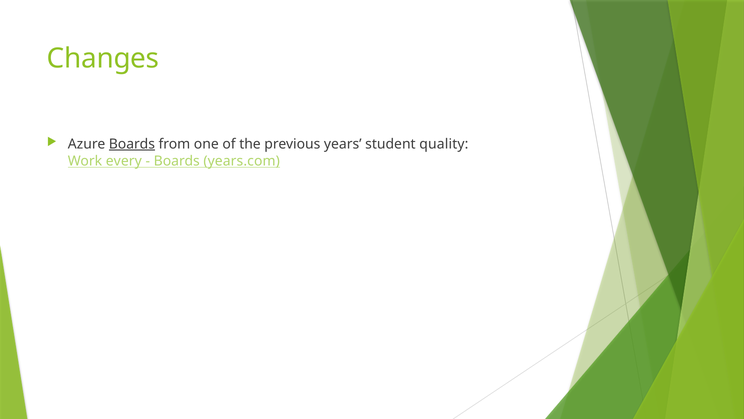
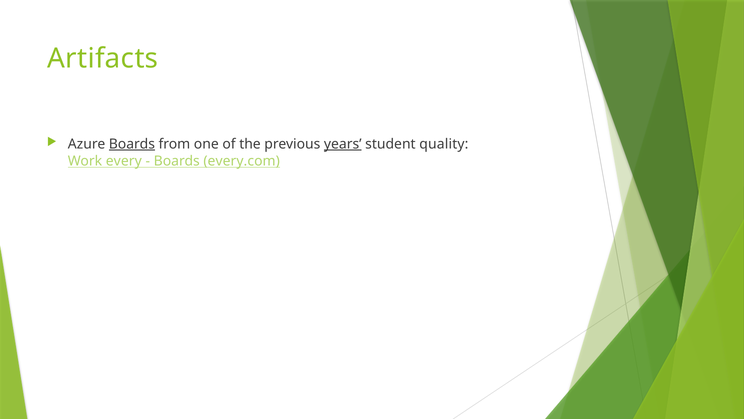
Changes: Changes -> Artifacts
years underline: none -> present
years.com: years.com -> every.com
